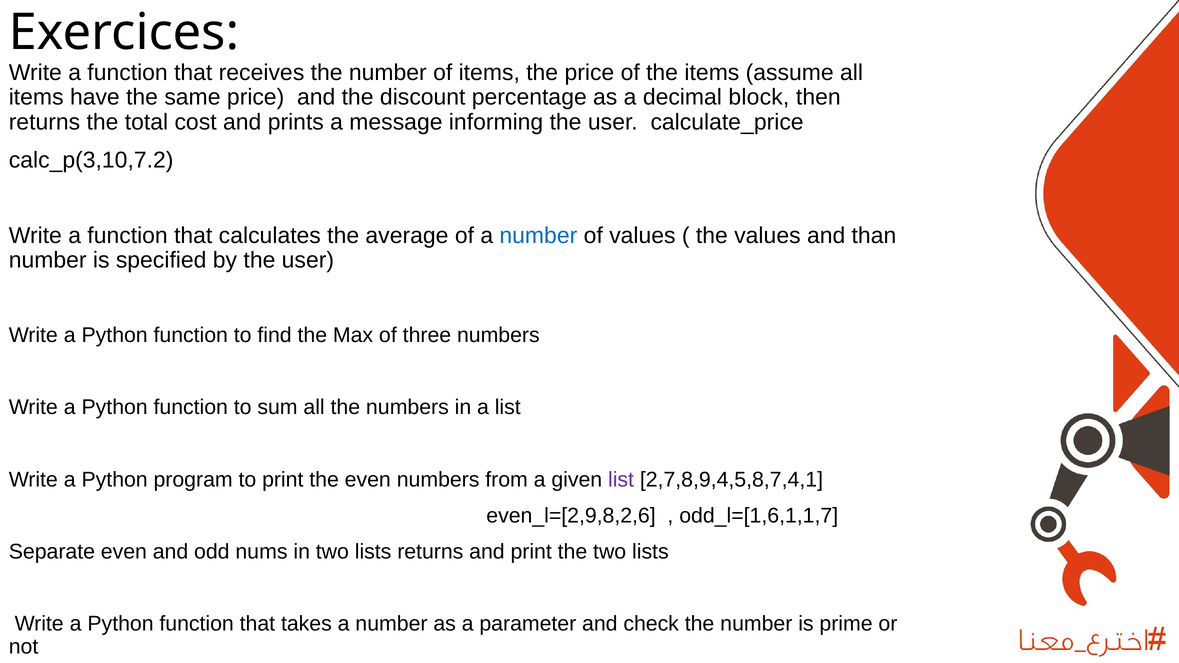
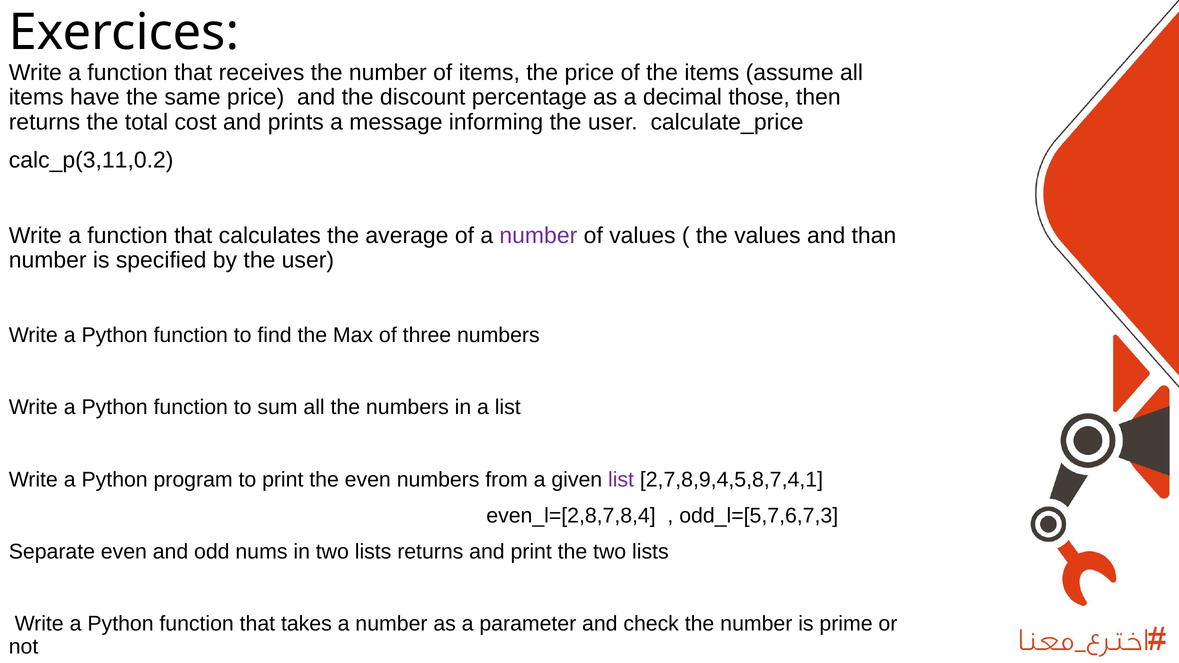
block: block -> those
calc_p(3,10,7.2: calc_p(3,10,7.2 -> calc_p(3,11,0.2
number at (538, 236) colour: blue -> purple
even_l=[2,9,8,2,6: even_l=[2,9,8,2,6 -> even_l=[2,8,7,8,4
odd_l=[1,6,1,1,7: odd_l=[1,6,1,1,7 -> odd_l=[5,7,6,7,3
